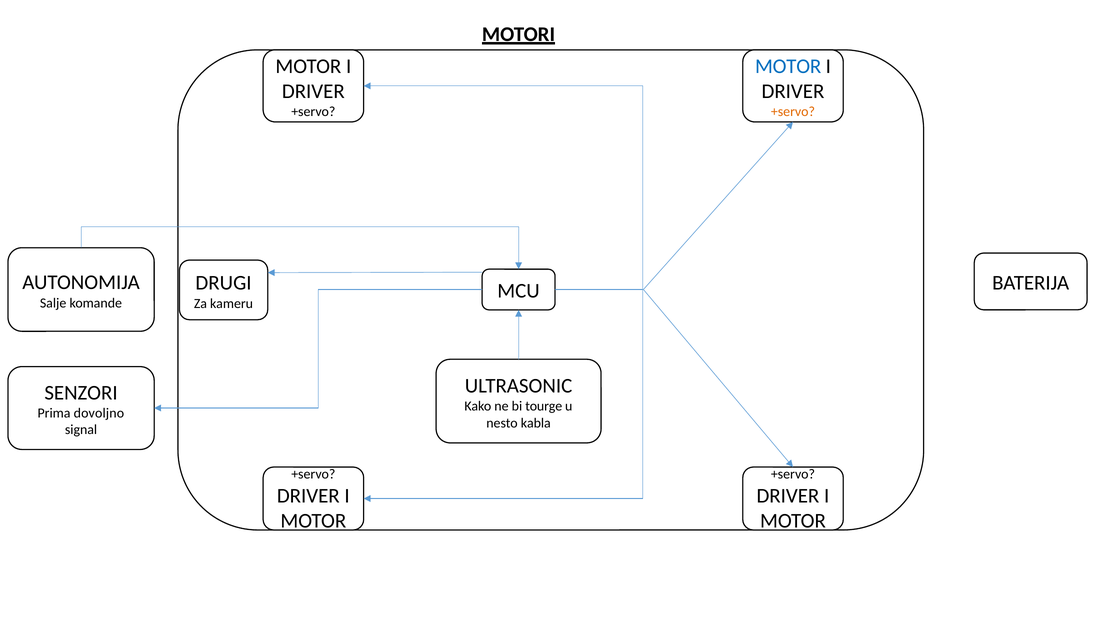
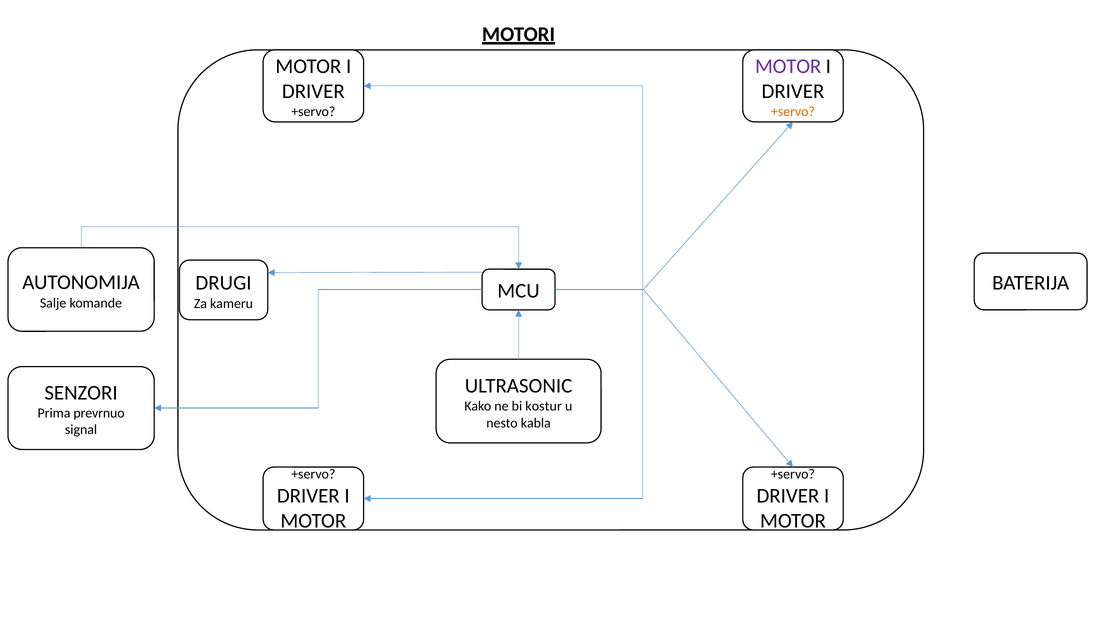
MOTOR at (788, 66) colour: blue -> purple
tourge: tourge -> kostur
dovoljno: dovoljno -> prevrnuo
